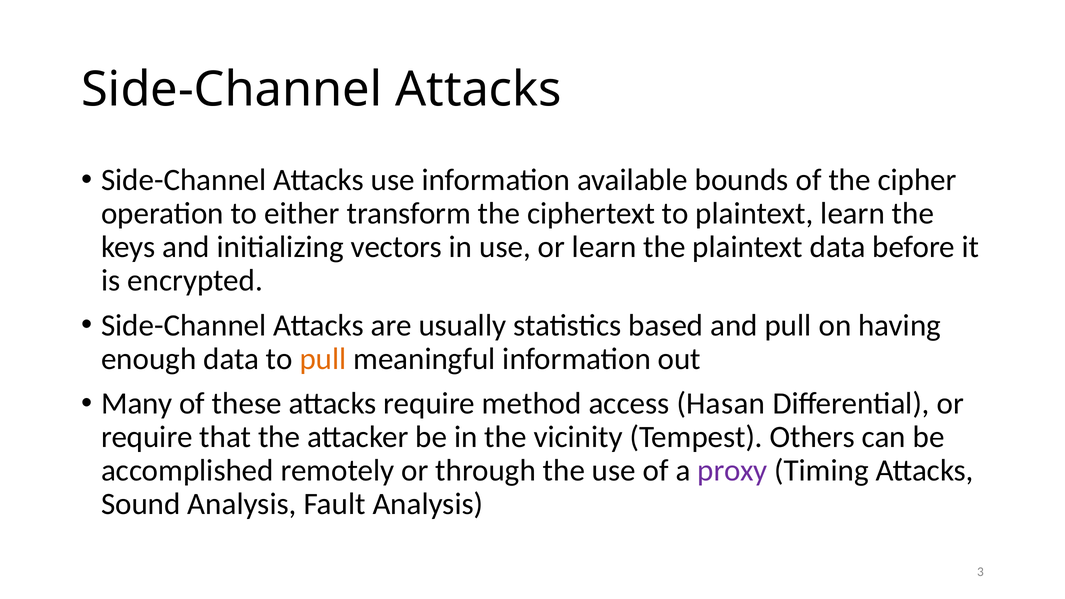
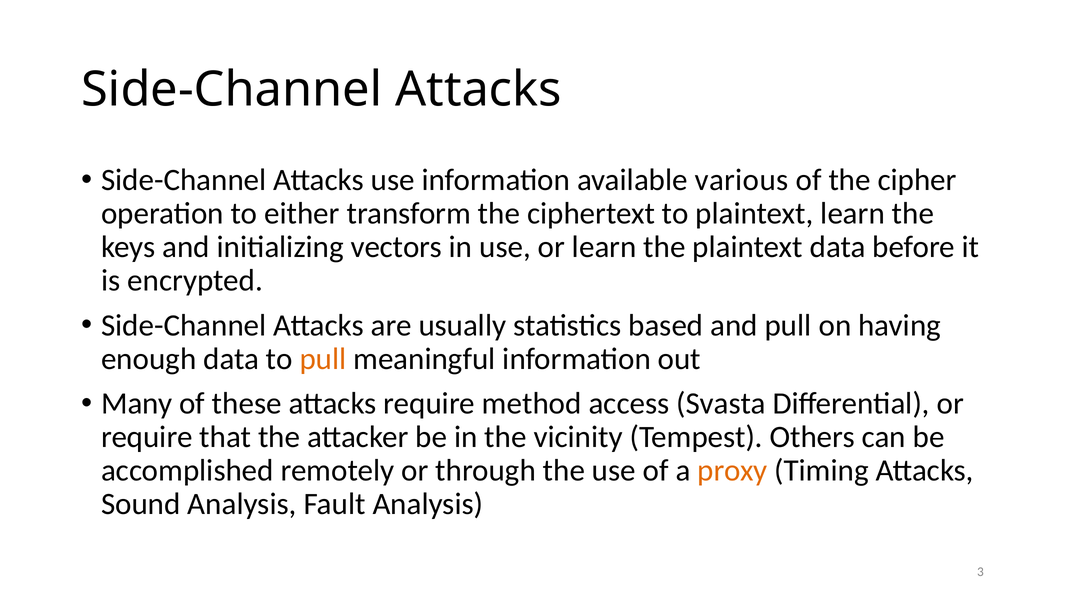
bounds: bounds -> various
Hasan: Hasan -> Svasta
proxy colour: purple -> orange
